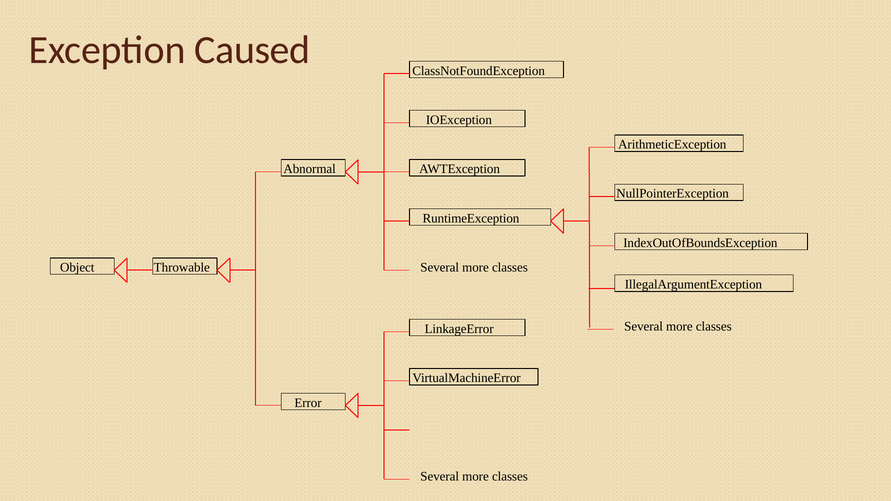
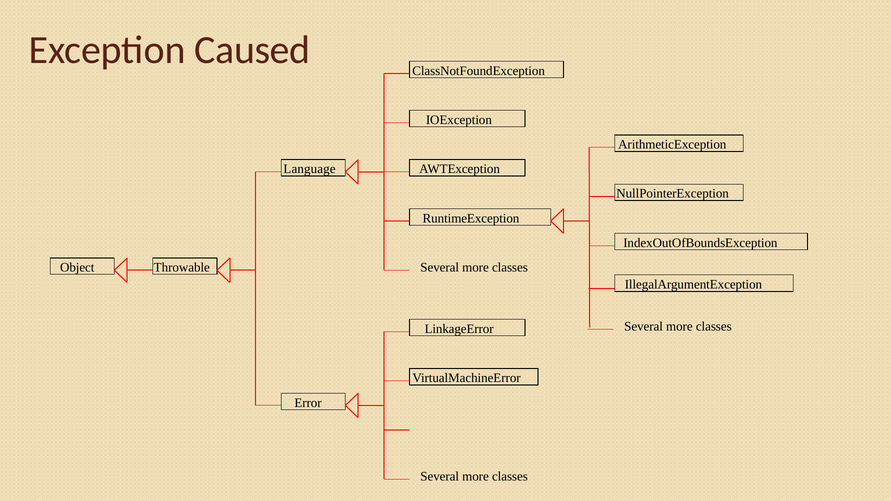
Abnormal: Abnormal -> Language
